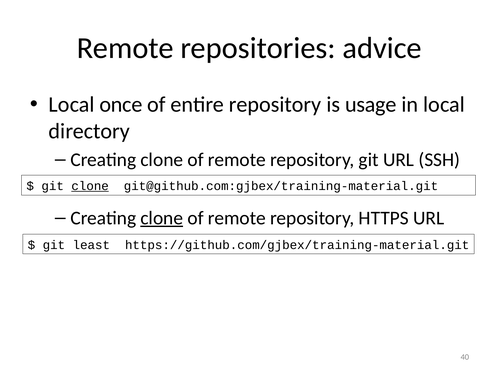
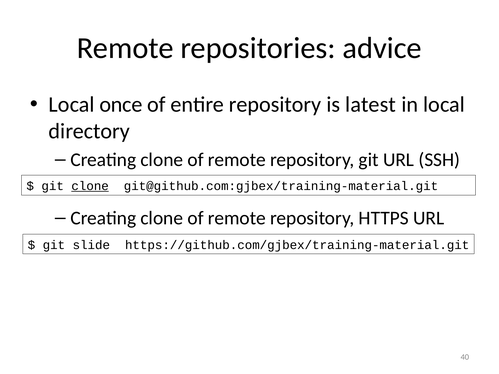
usage: usage -> latest
clone at (162, 218) underline: present -> none
least: least -> slide
